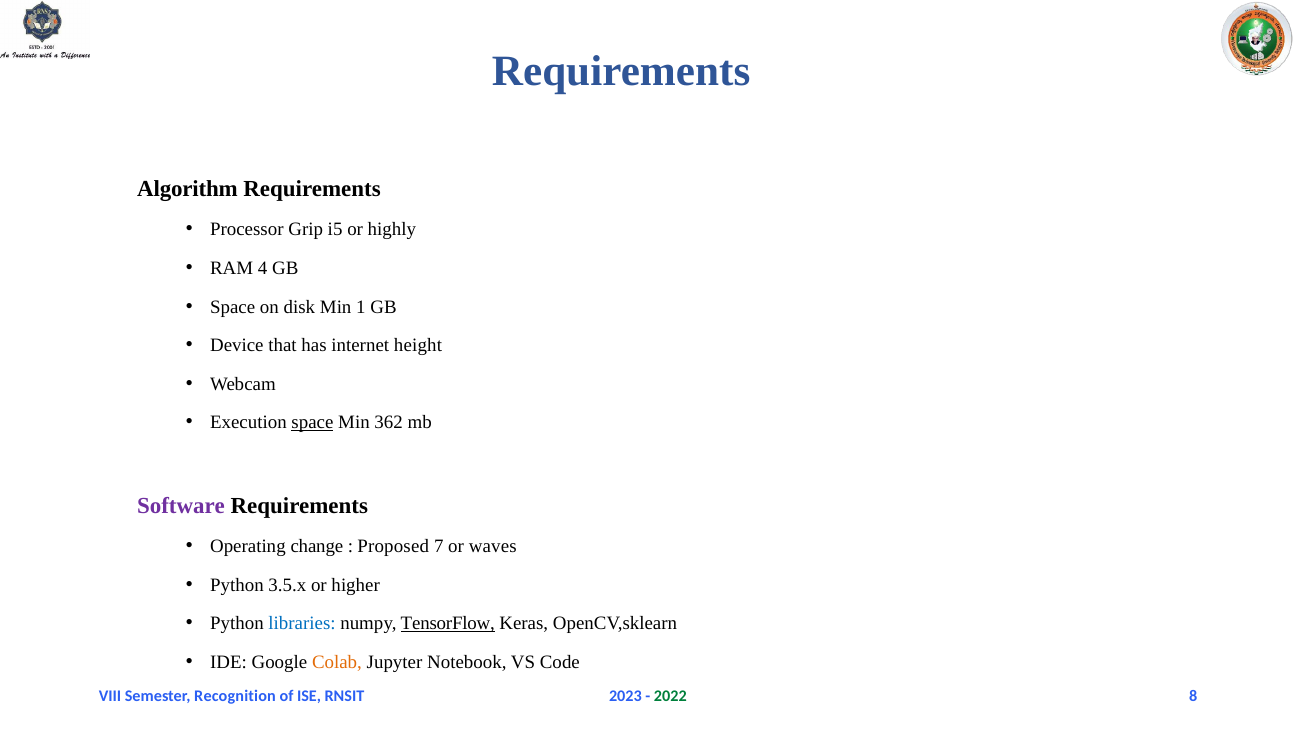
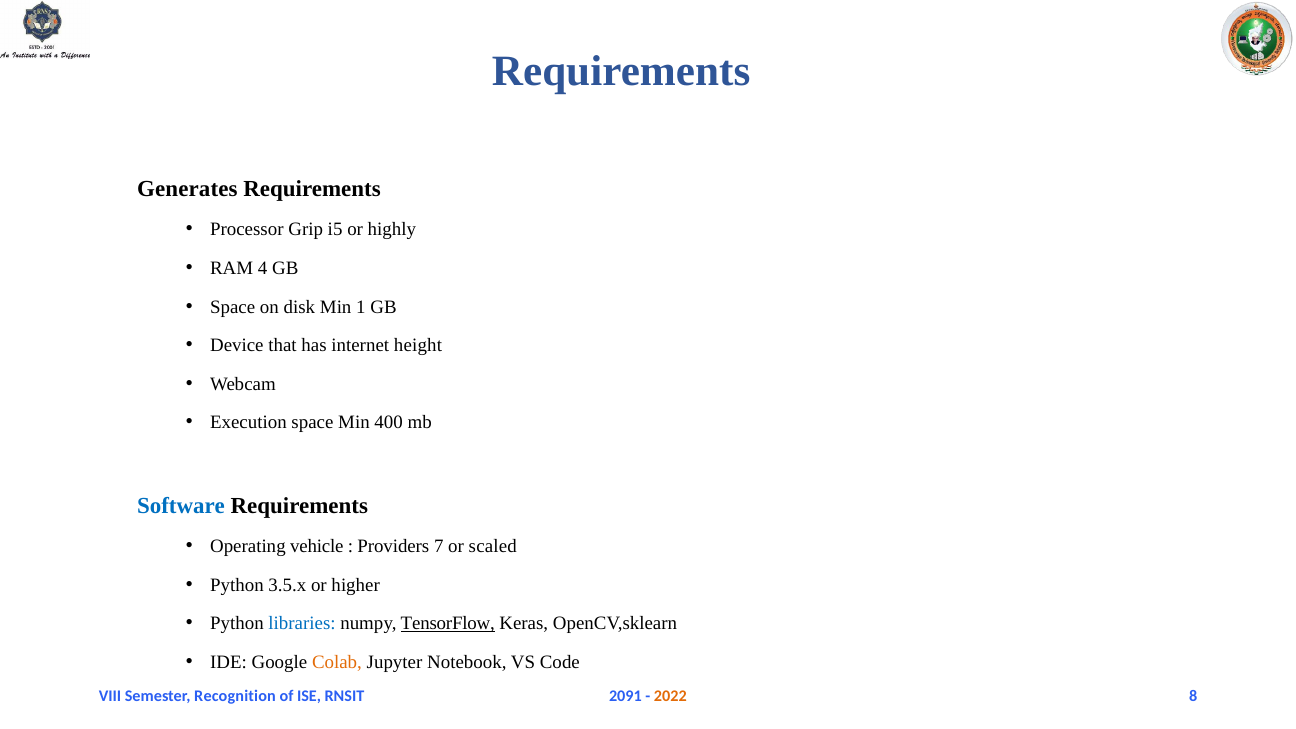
Algorithm: Algorithm -> Generates
space at (312, 423) underline: present -> none
362: 362 -> 400
Software colour: purple -> blue
change: change -> vehicle
Proposed: Proposed -> Providers
waves: waves -> scaled
2023: 2023 -> 2091
2022 colour: green -> orange
